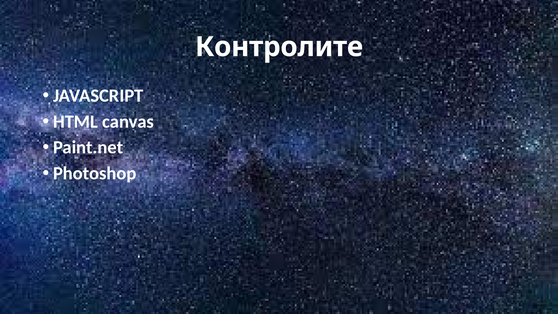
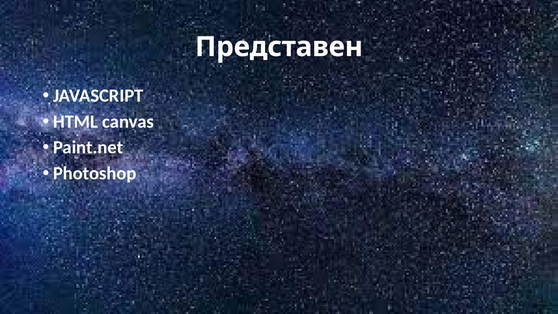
Контролите: Контролите -> Представен
